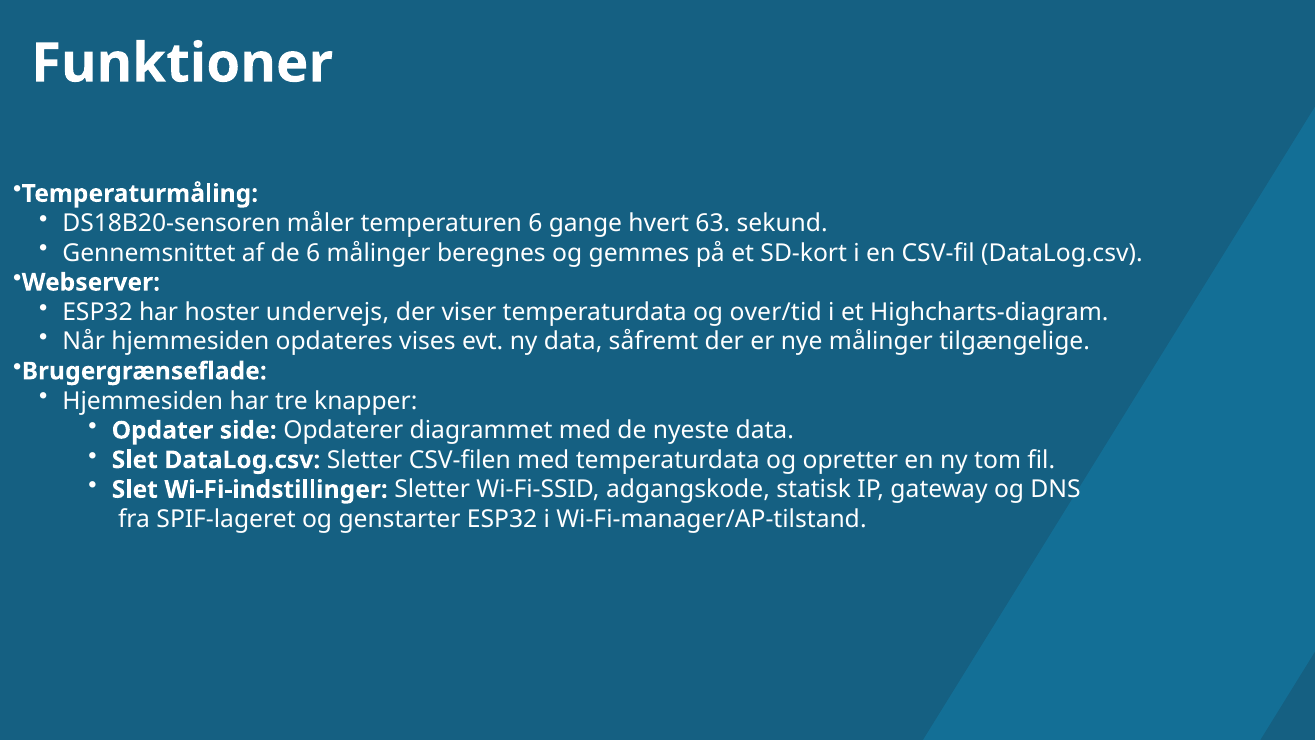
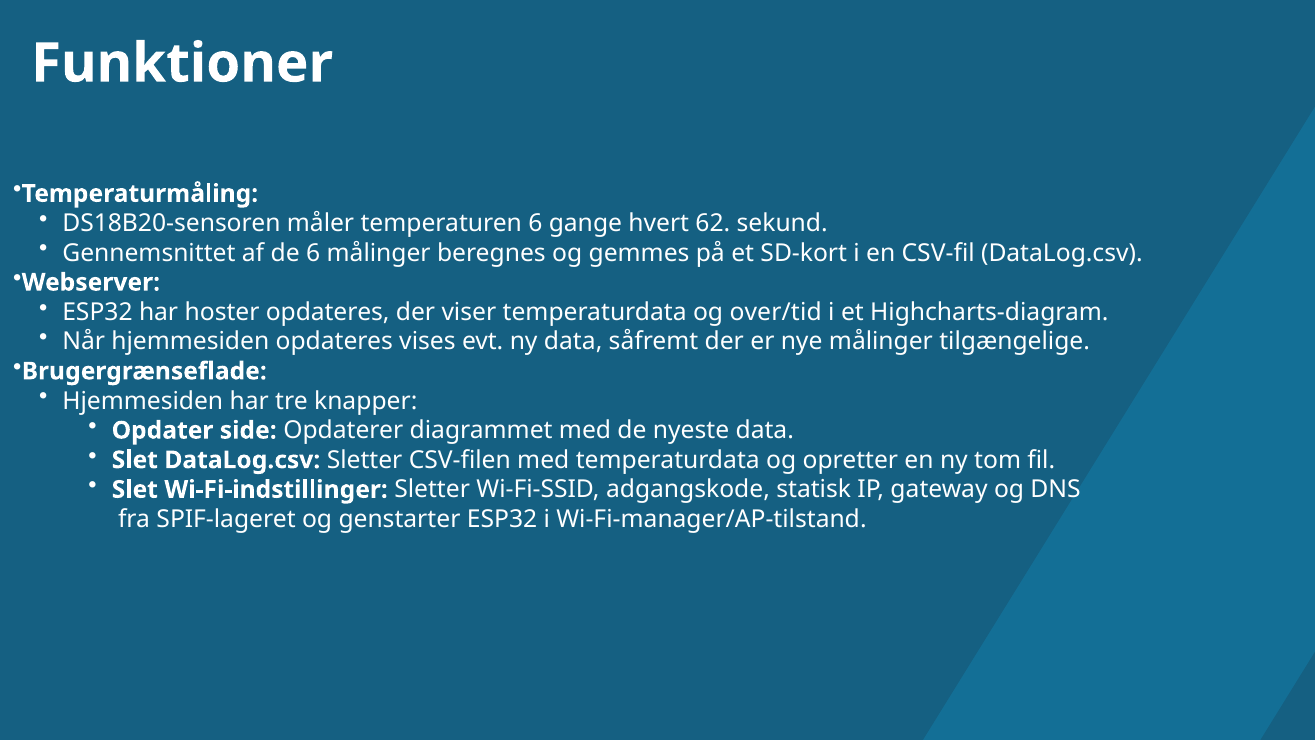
63: 63 -> 62
hoster undervejs: undervejs -> opdateres
